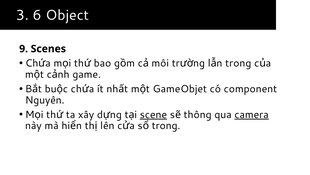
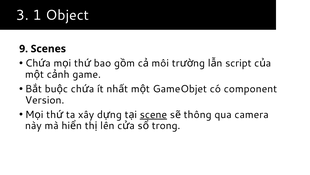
6: 6 -> 1
trong at (238, 63): trong -> script
Nguyên: Nguyên -> Version
camera underline: present -> none
